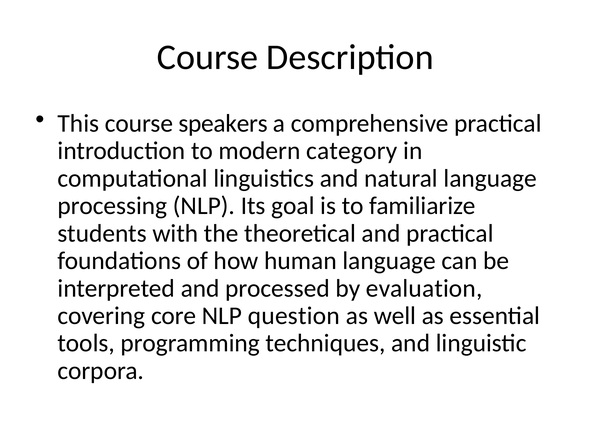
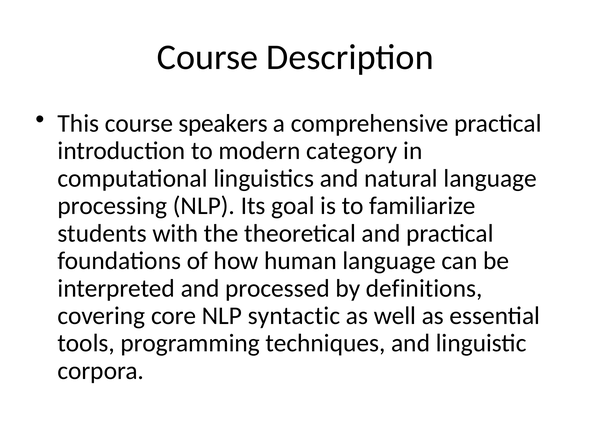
evaluation: evaluation -> definitions
question: question -> syntactic
